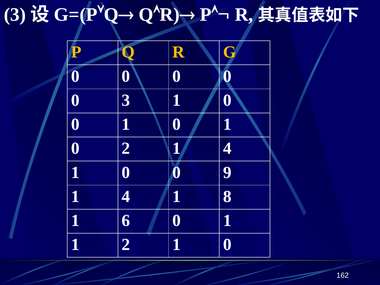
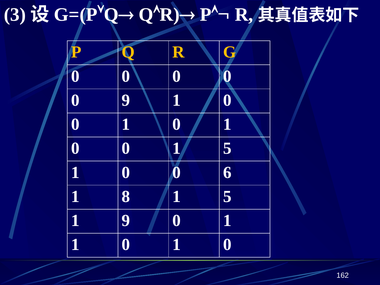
0 3: 3 -> 9
2 at (126, 148): 2 -> 0
4 at (227, 148): 4 -> 5
9: 9 -> 6
4 at (126, 196): 4 -> 8
8 at (227, 196): 8 -> 5
1 6: 6 -> 9
2 at (126, 245): 2 -> 0
